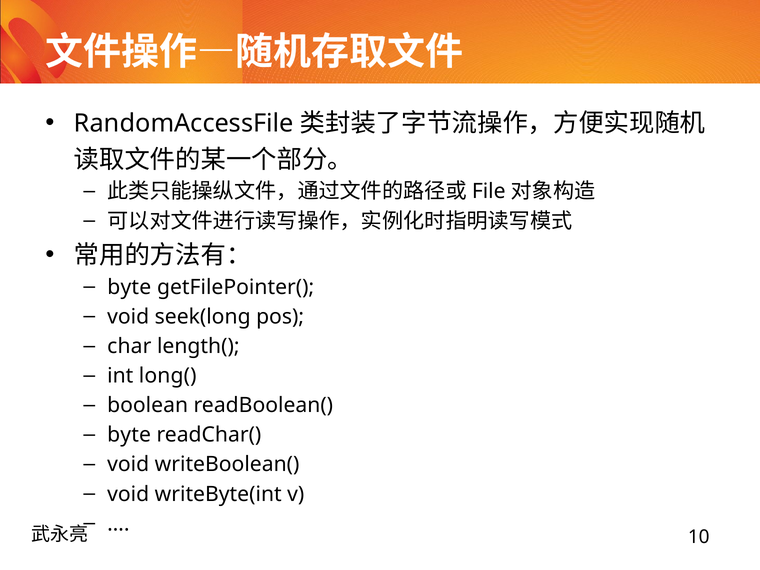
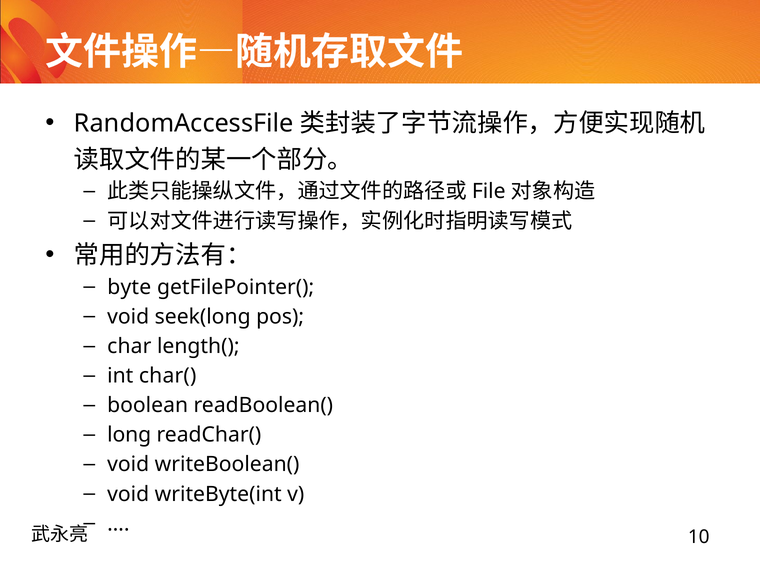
long(: long( -> char(
byte at (129, 435): byte -> long
